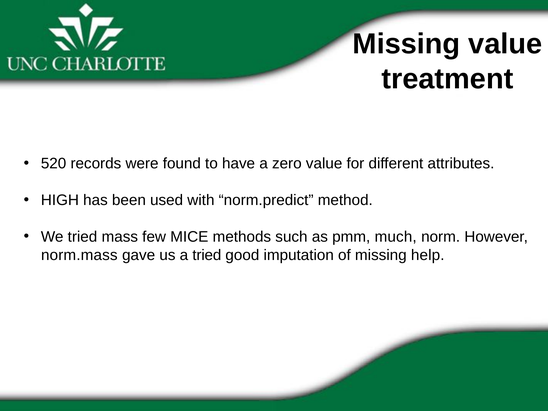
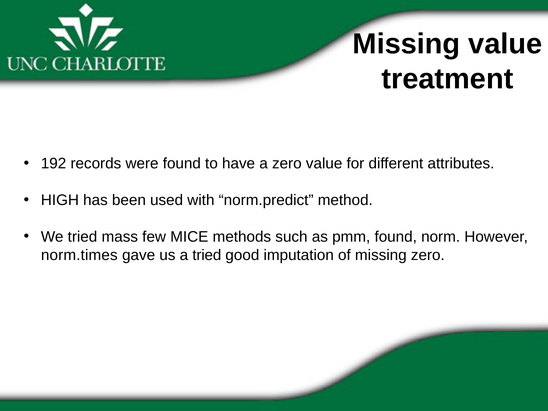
520: 520 -> 192
pmm much: much -> found
norm.mass: norm.mass -> norm.times
missing help: help -> zero
